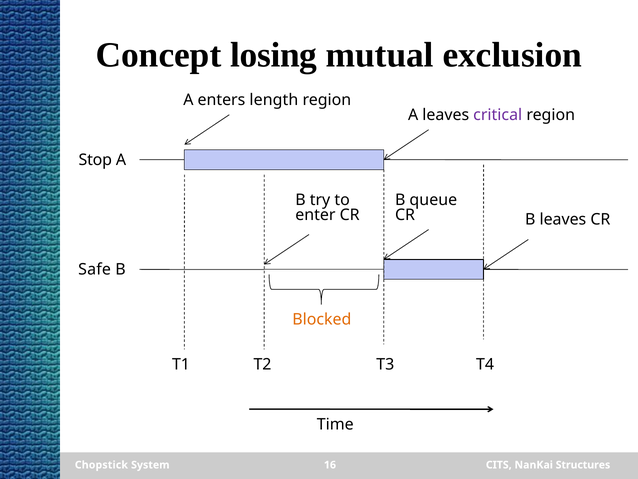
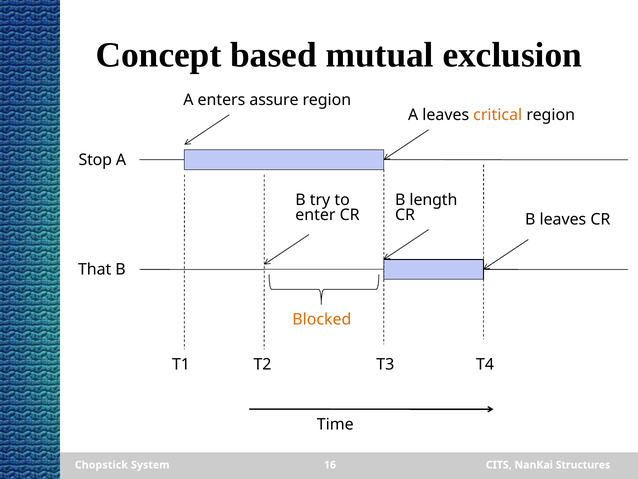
losing: losing -> based
length: length -> assure
critical colour: purple -> orange
queue: queue -> length
Safe: Safe -> That
